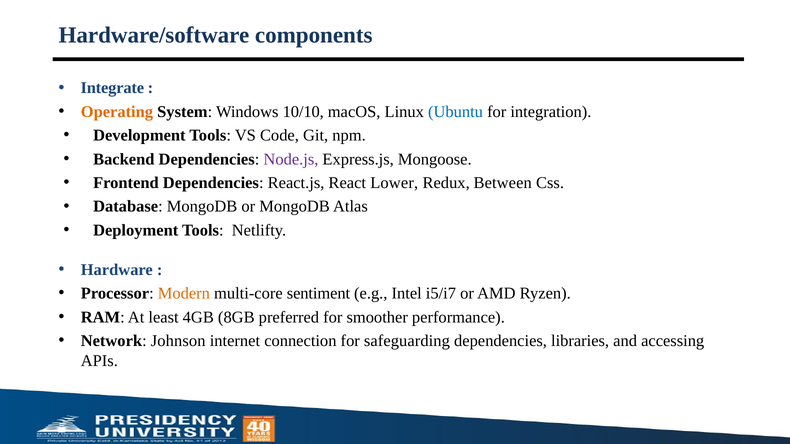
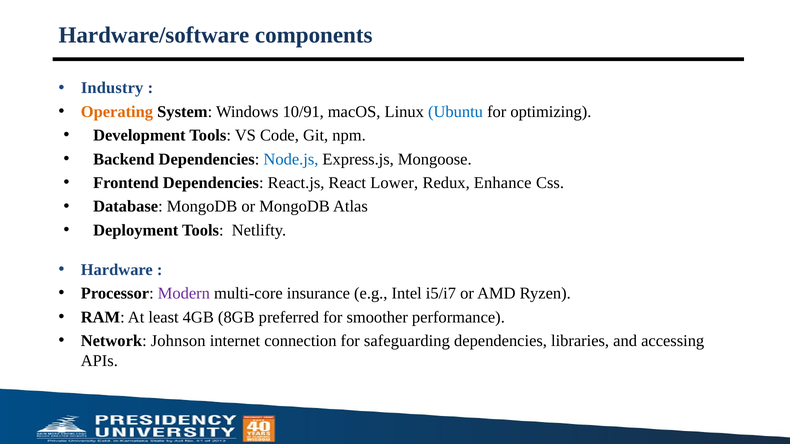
Integrate: Integrate -> Industry
10/10: 10/10 -> 10/91
integration: integration -> optimizing
Node.js colour: purple -> blue
Between: Between -> Enhance
Modern colour: orange -> purple
sentiment: sentiment -> insurance
